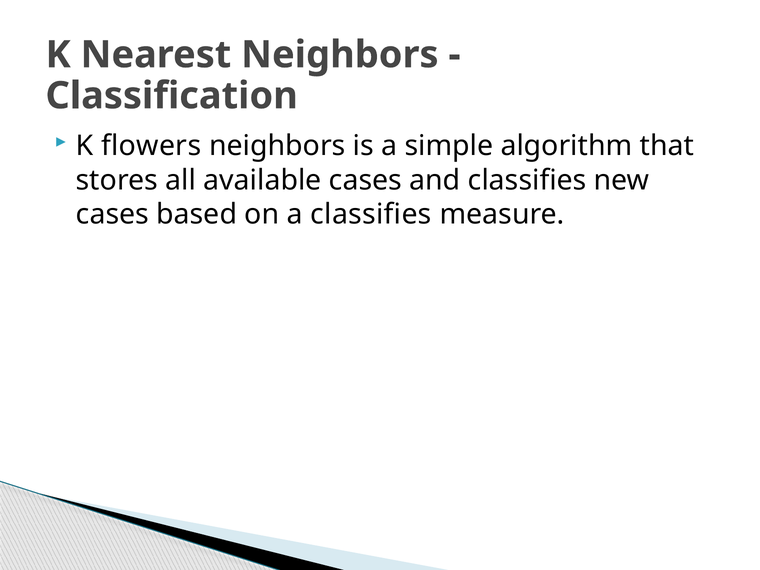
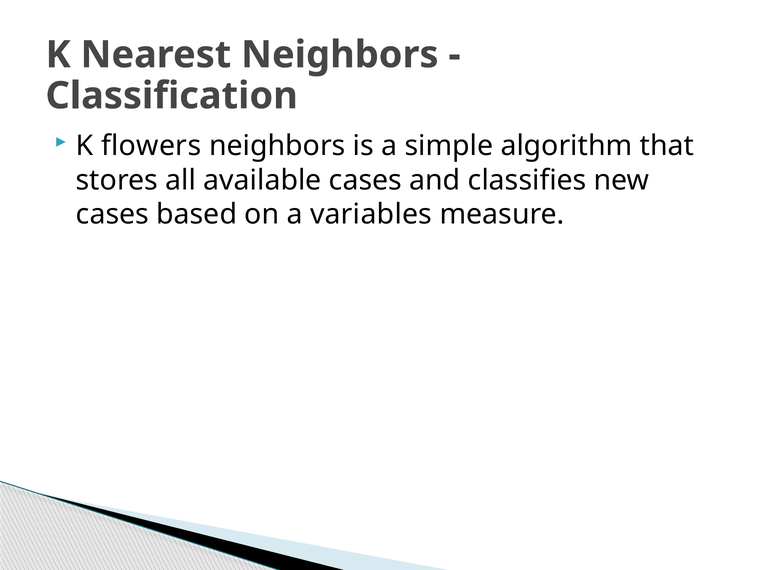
a classifies: classifies -> variables
